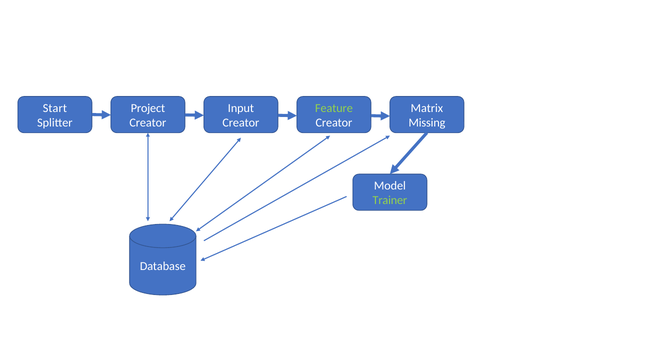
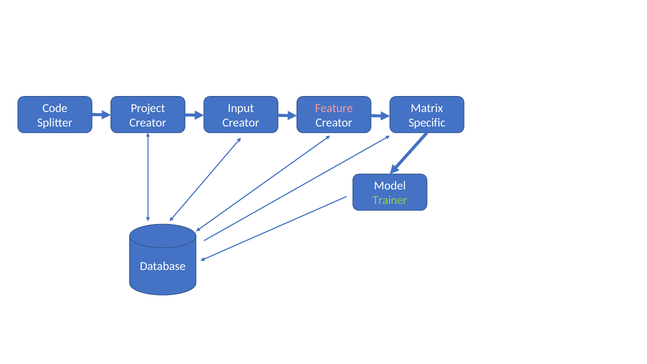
Start: Start -> Code
Feature colour: light green -> pink
Missing: Missing -> Specific
